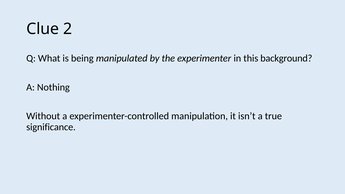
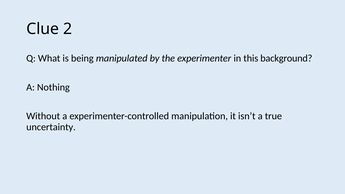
significance: significance -> uncertainty
